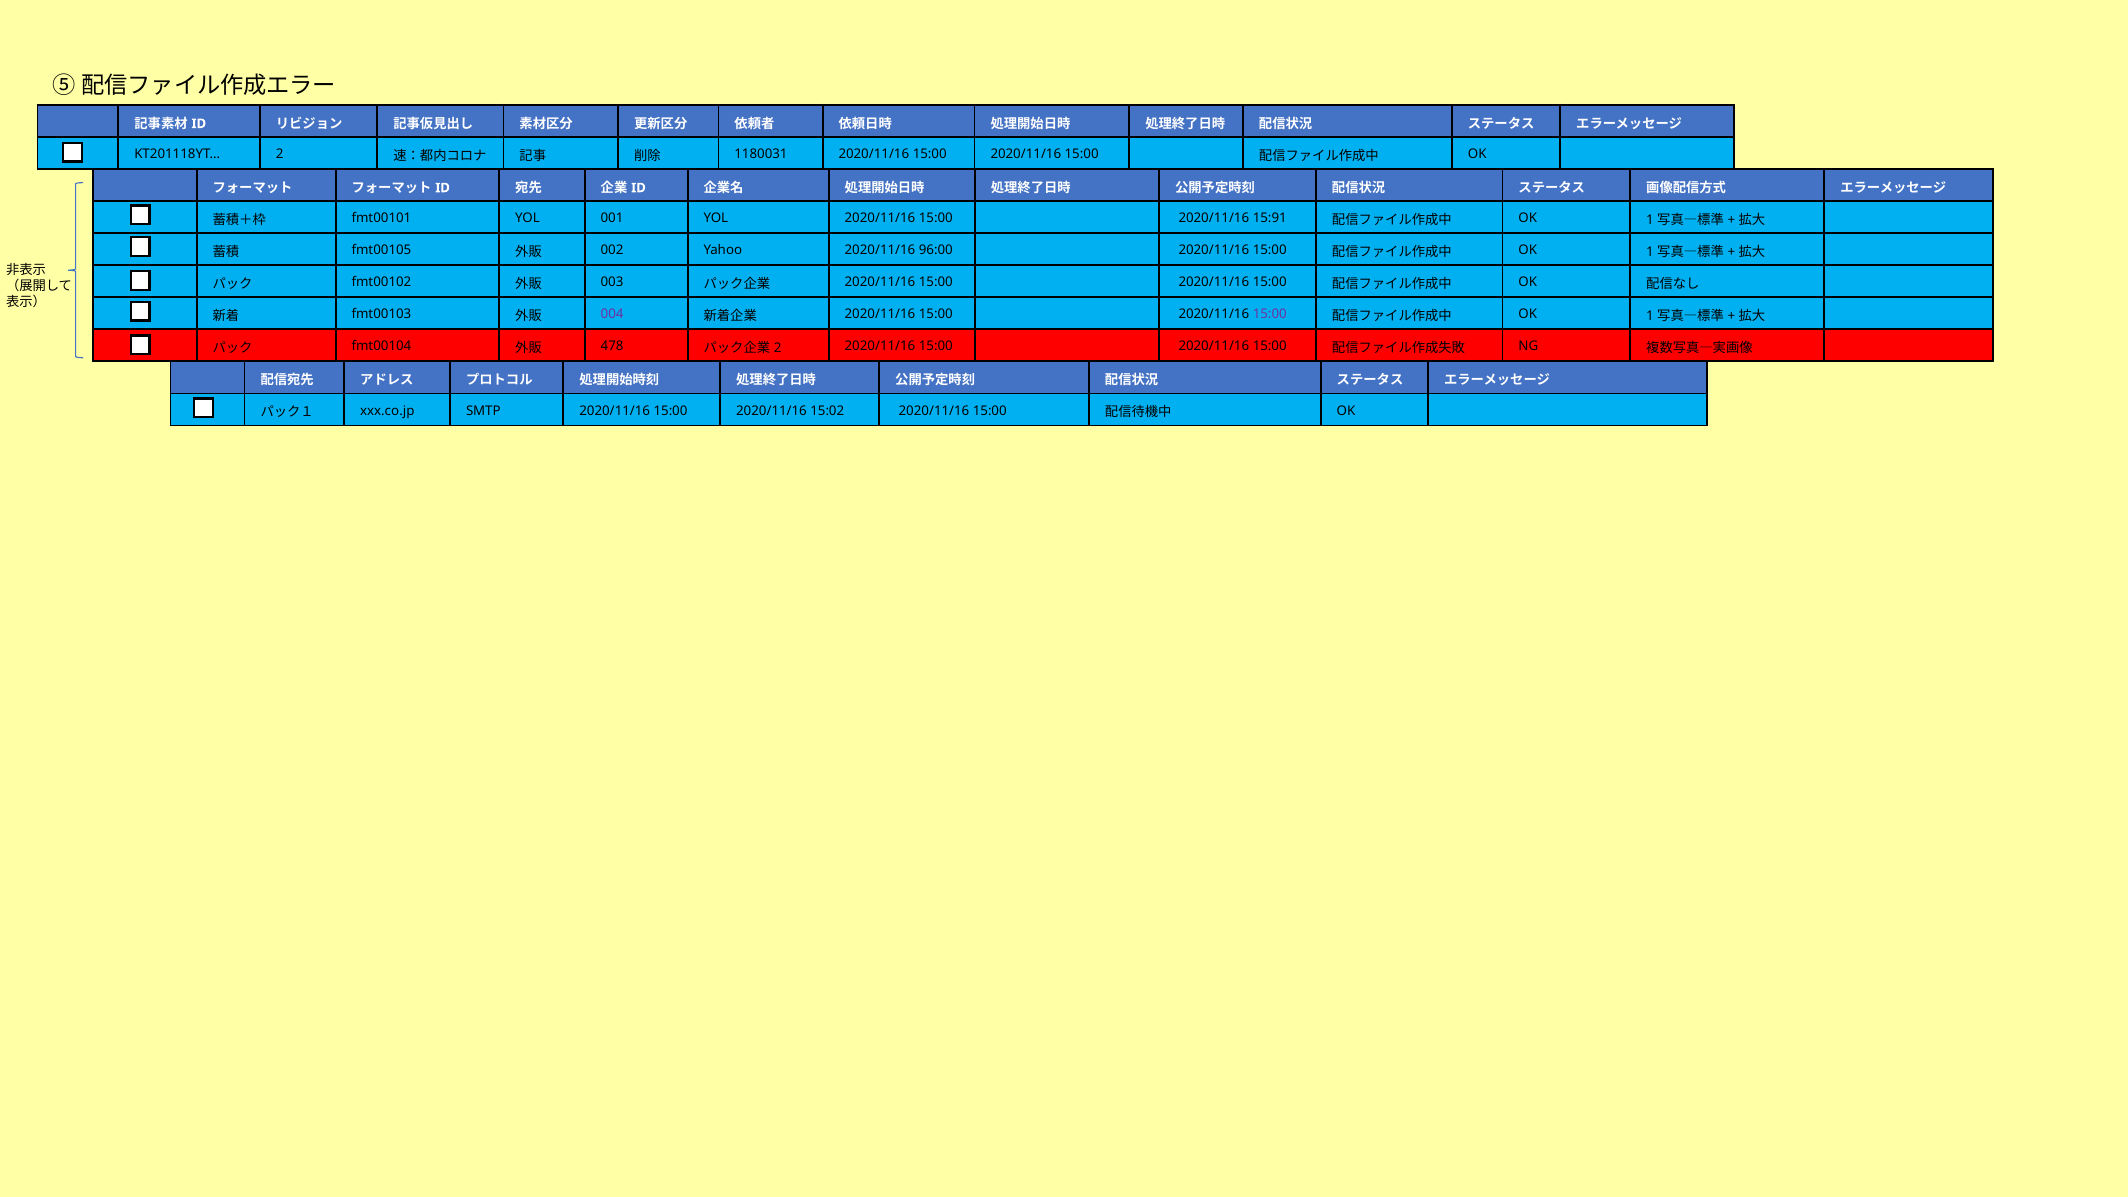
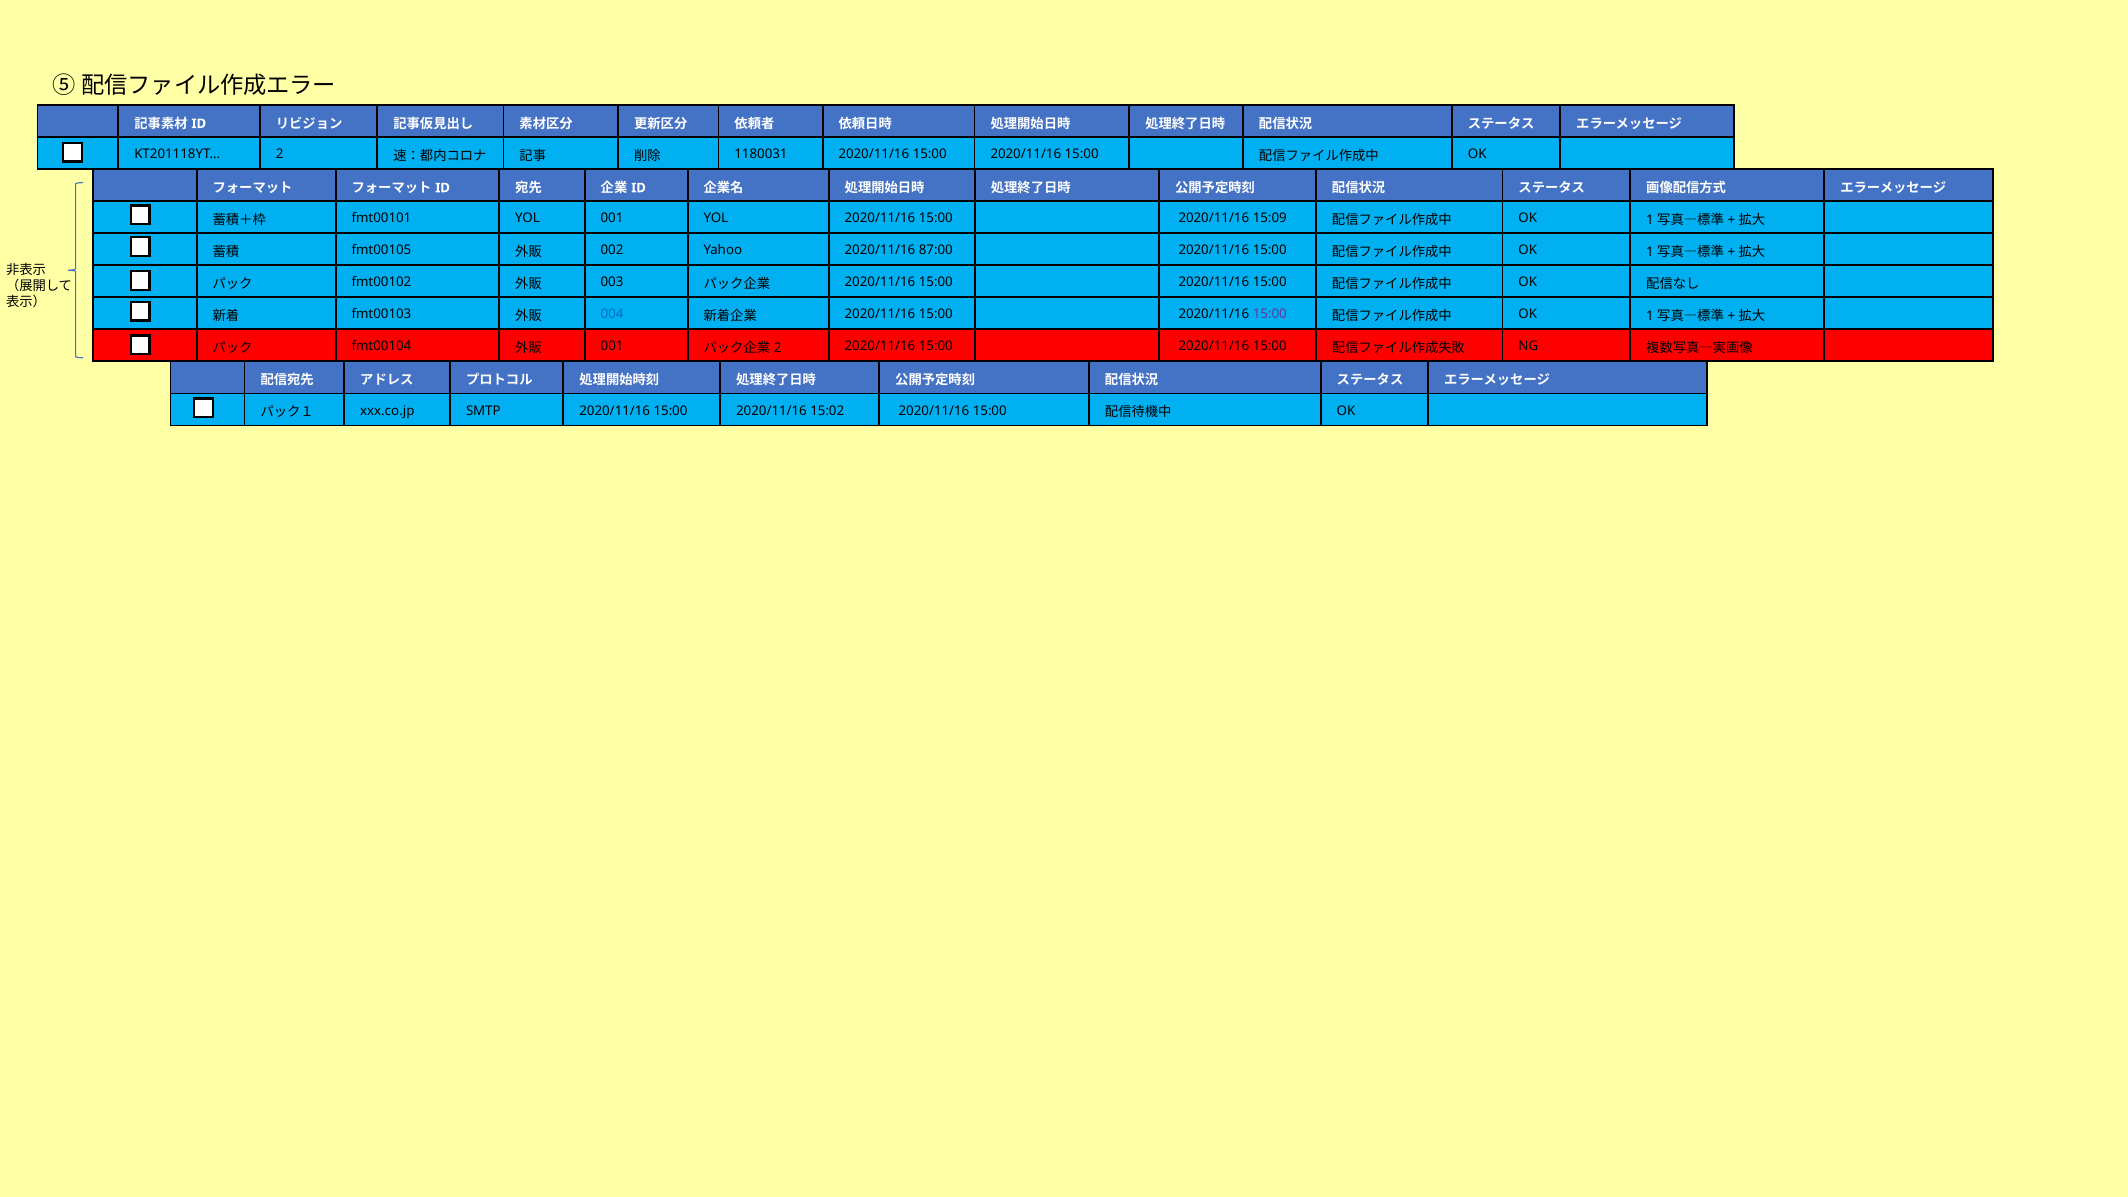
15:91: 15:91 -> 15:09
96:00: 96:00 -> 87:00
004 colour: purple -> blue
478 at (612, 346): 478 -> 001
